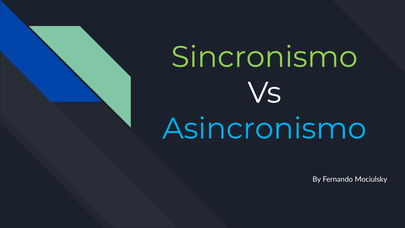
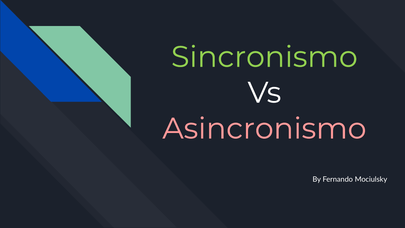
Asincronismo colour: light blue -> pink
